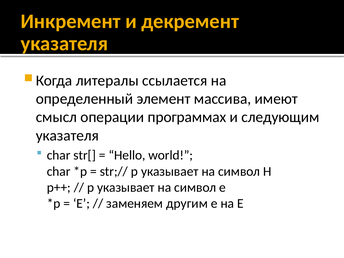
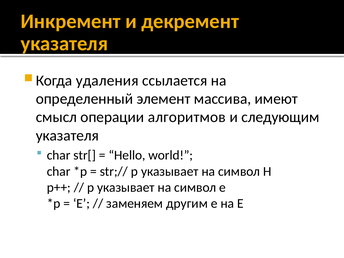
литералы: литералы -> удаления
программах: программах -> алгоритмов
